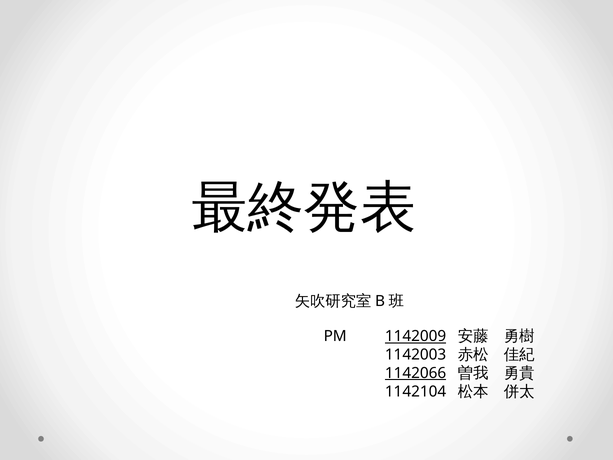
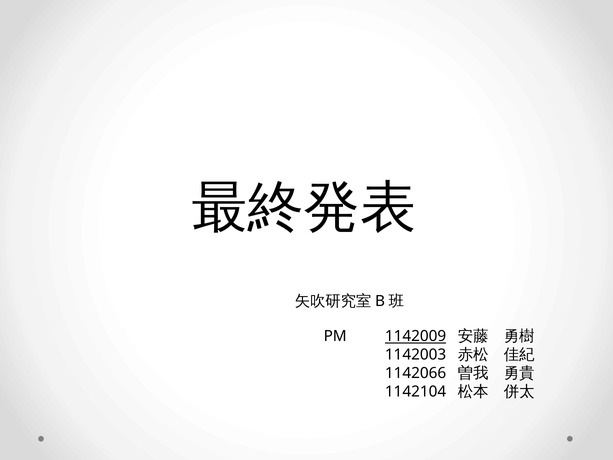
1142066 underline: present -> none
